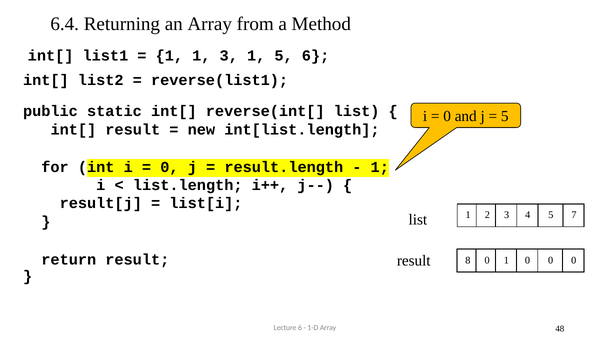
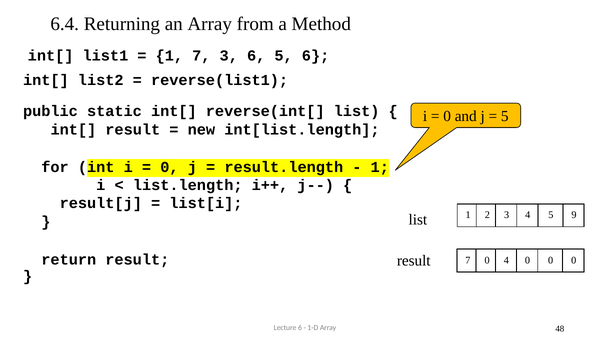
1 1: 1 -> 7
3 1: 1 -> 6
7: 7 -> 9
result 8: 8 -> 7
0 1: 1 -> 4
